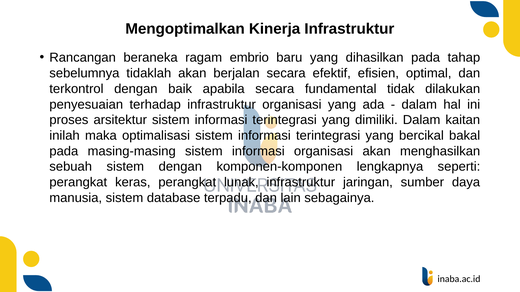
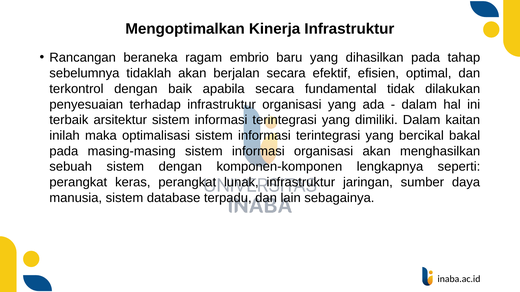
proses: proses -> terbaik
